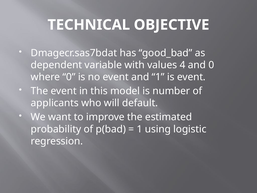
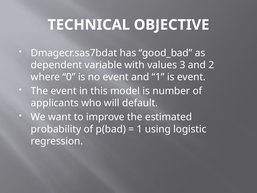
4: 4 -> 3
and 0: 0 -> 2
